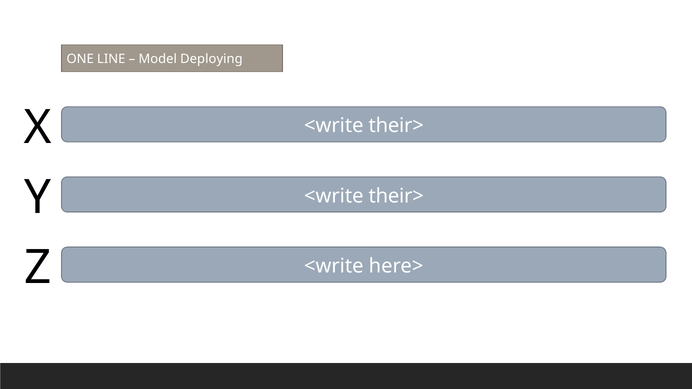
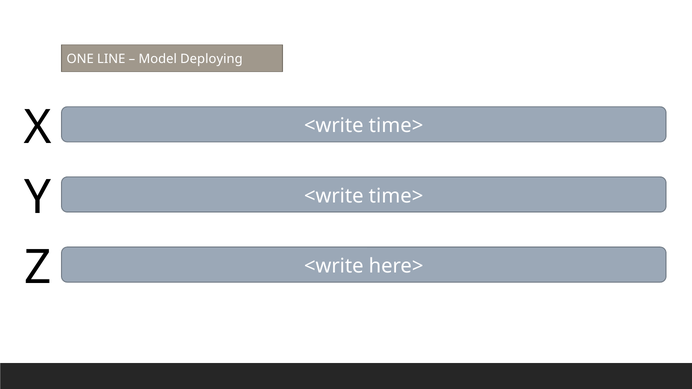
their> at (396, 126): their> -> time>
their> at (396, 196): their> -> time>
